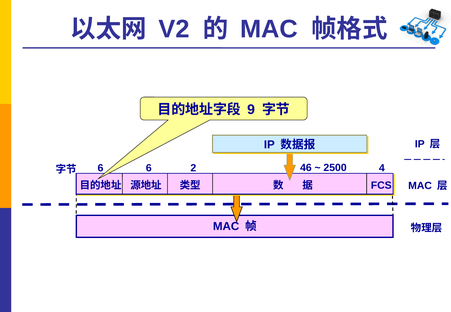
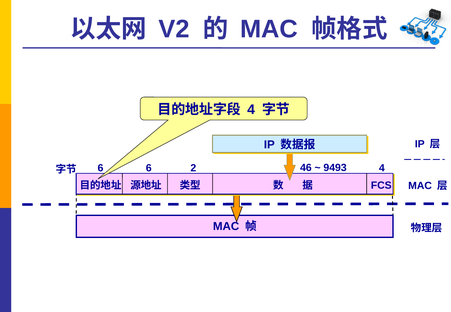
9 at (251, 110): 9 -> 4
2500: 2500 -> 9493
